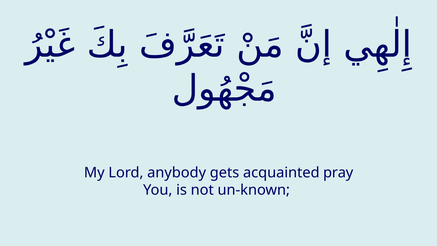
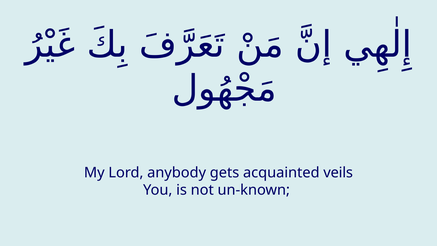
pray: pray -> veils
